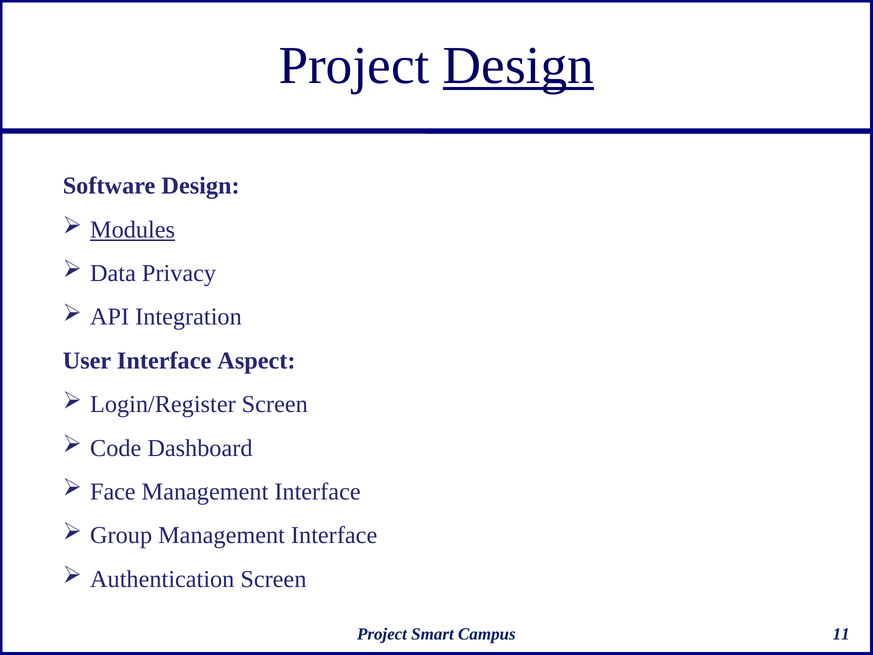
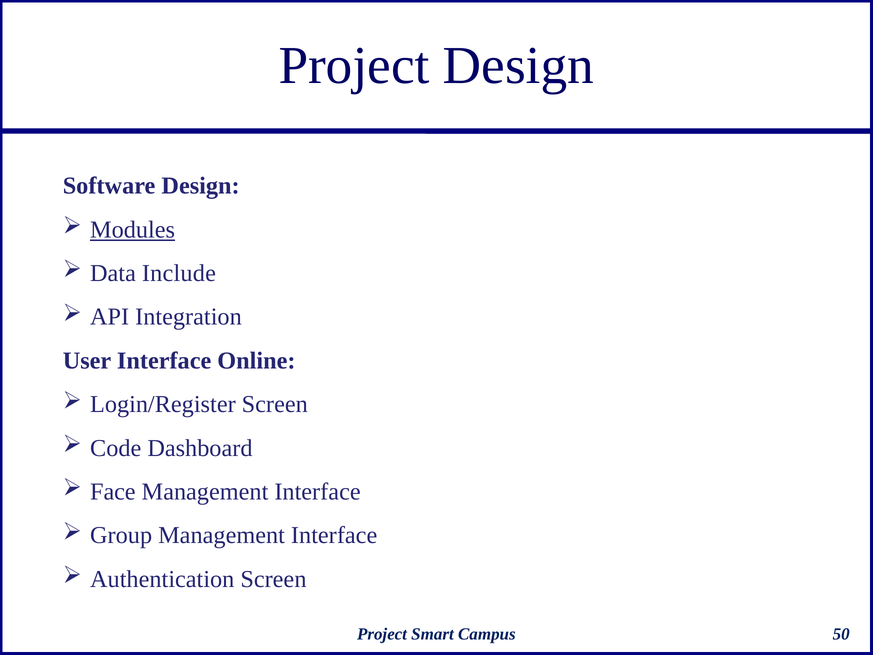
Design at (518, 66) underline: present -> none
Privacy: Privacy -> Include
Aspect: Aspect -> Online
11: 11 -> 50
